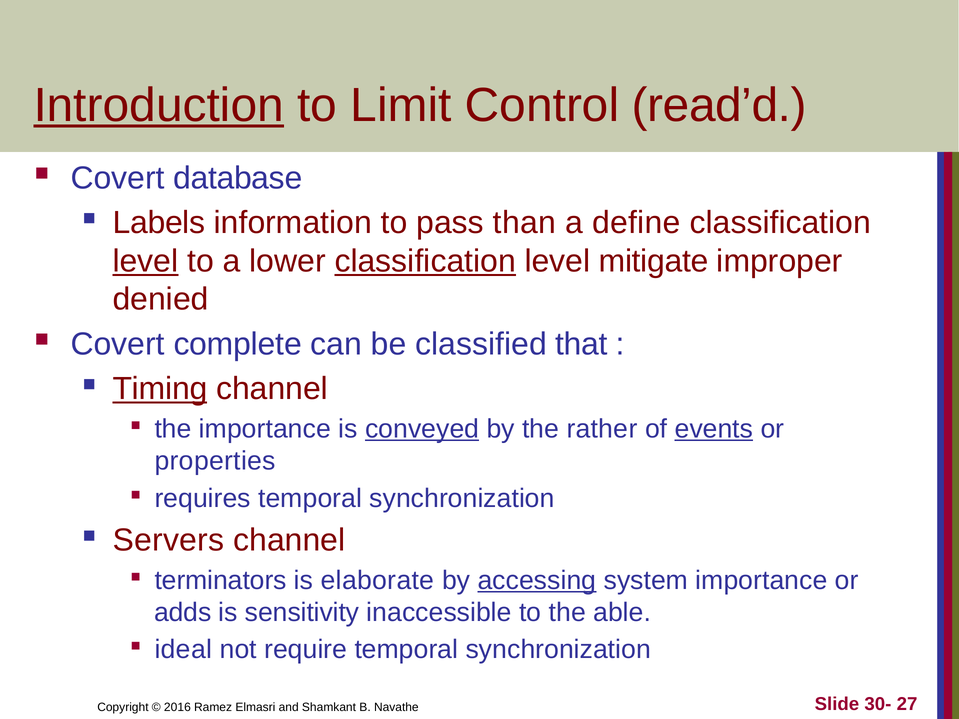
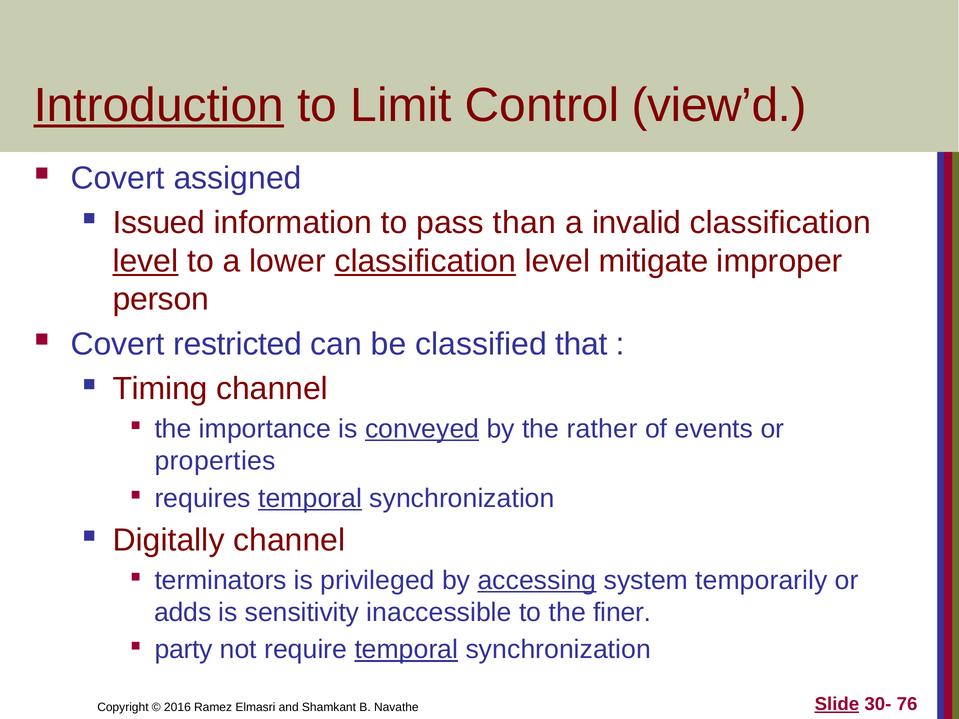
read’d: read’d -> view’d
database: database -> assigned
Labels: Labels -> Issued
define: define -> invalid
denied: denied -> person
complete: complete -> restricted
Timing underline: present -> none
events underline: present -> none
temporal at (310, 498) underline: none -> present
Servers: Servers -> Digitally
elaborate: elaborate -> privileged
system importance: importance -> temporarily
able: able -> finer
ideal: ideal -> party
temporal at (406, 650) underline: none -> present
Slide underline: none -> present
27: 27 -> 76
